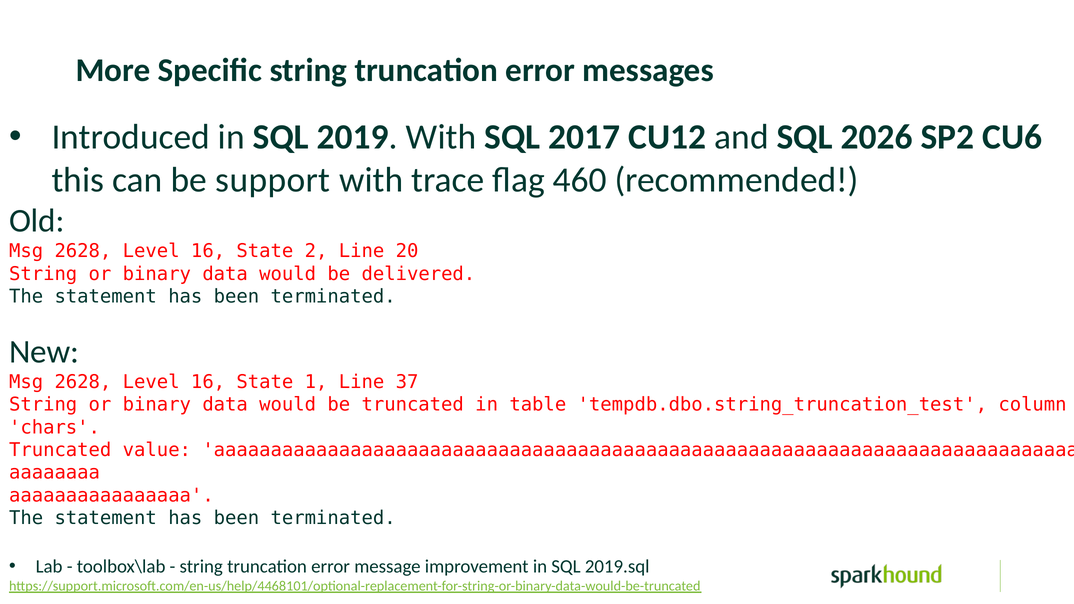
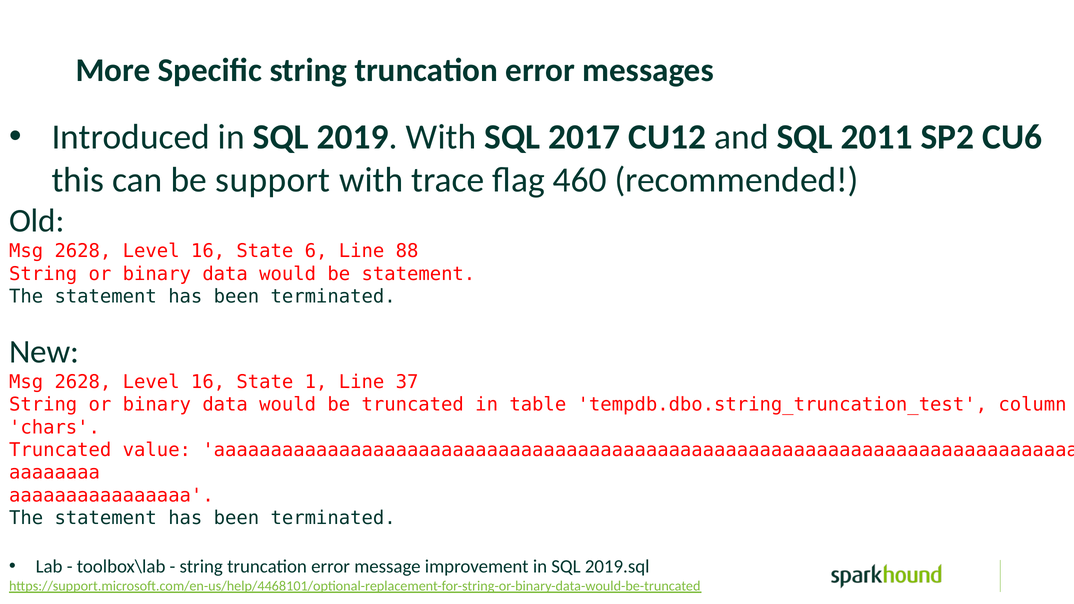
2026: 2026 -> 2011
2: 2 -> 6
20: 20 -> 88
be delivered: delivered -> statement
